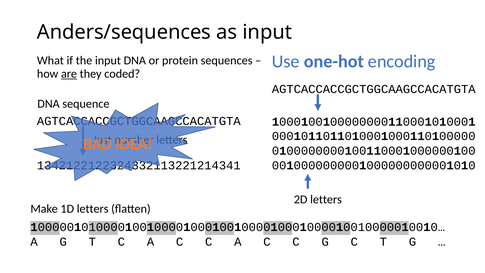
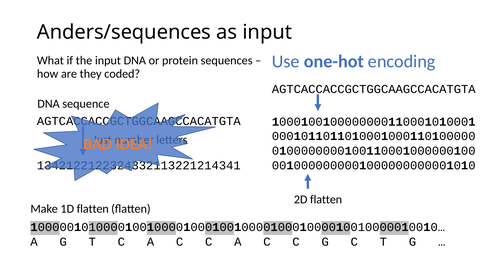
are underline: present -> none
2D letters: letters -> flatten
1D letters: letters -> flatten
